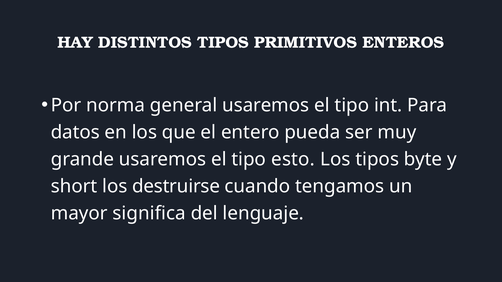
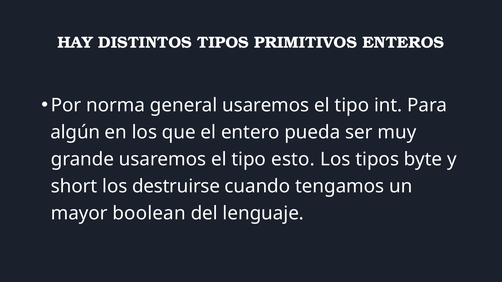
datos: datos -> algún
significa: significa -> boolean
